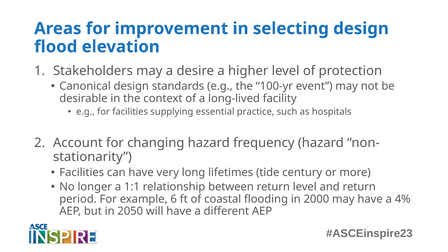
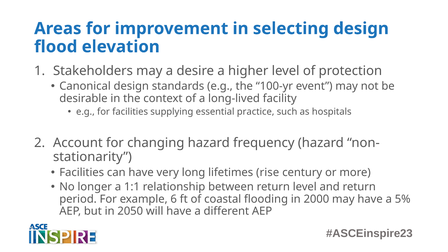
tide: tide -> rise
4%: 4% -> 5%
